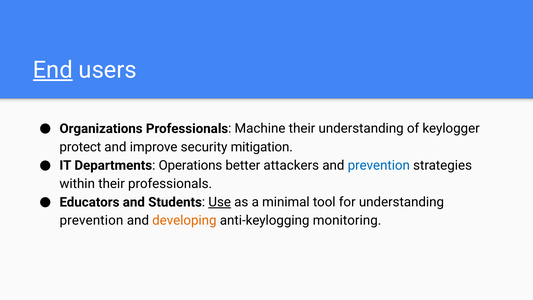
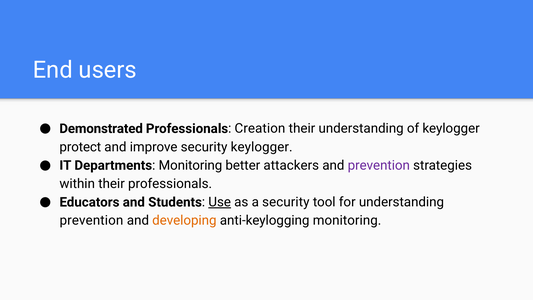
End underline: present -> none
Organizations: Organizations -> Demonstrated
Machine: Machine -> Creation
security mitigation: mitigation -> keylogger
Departments Operations: Operations -> Monitoring
prevention at (379, 165) colour: blue -> purple
a minimal: minimal -> security
